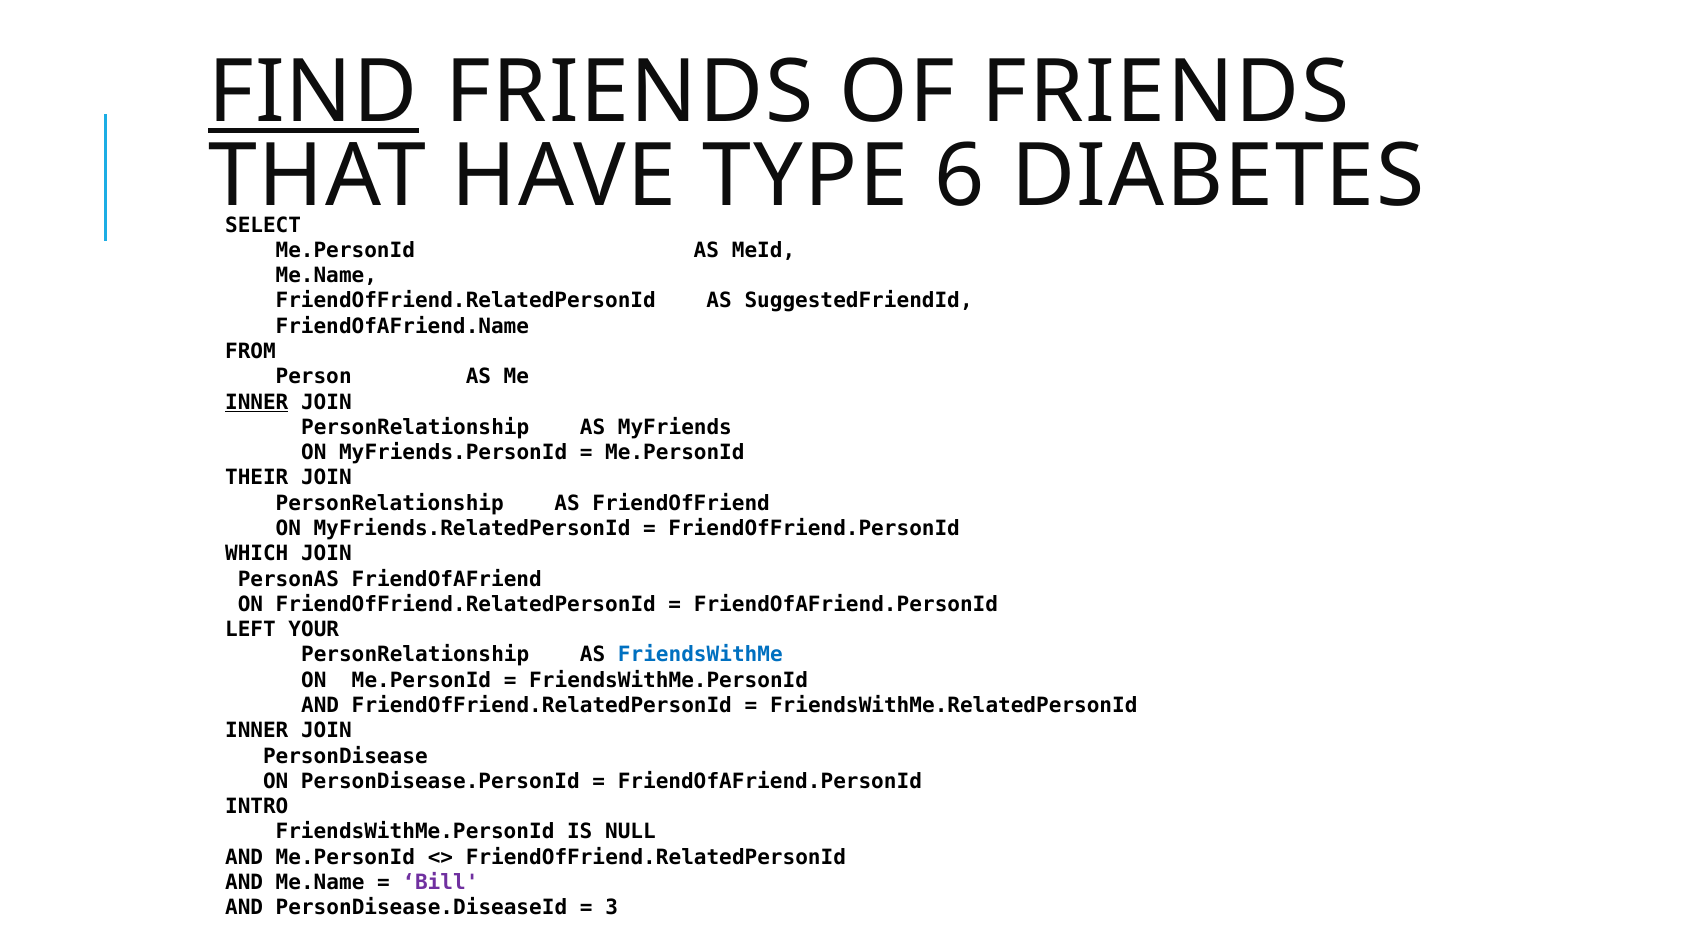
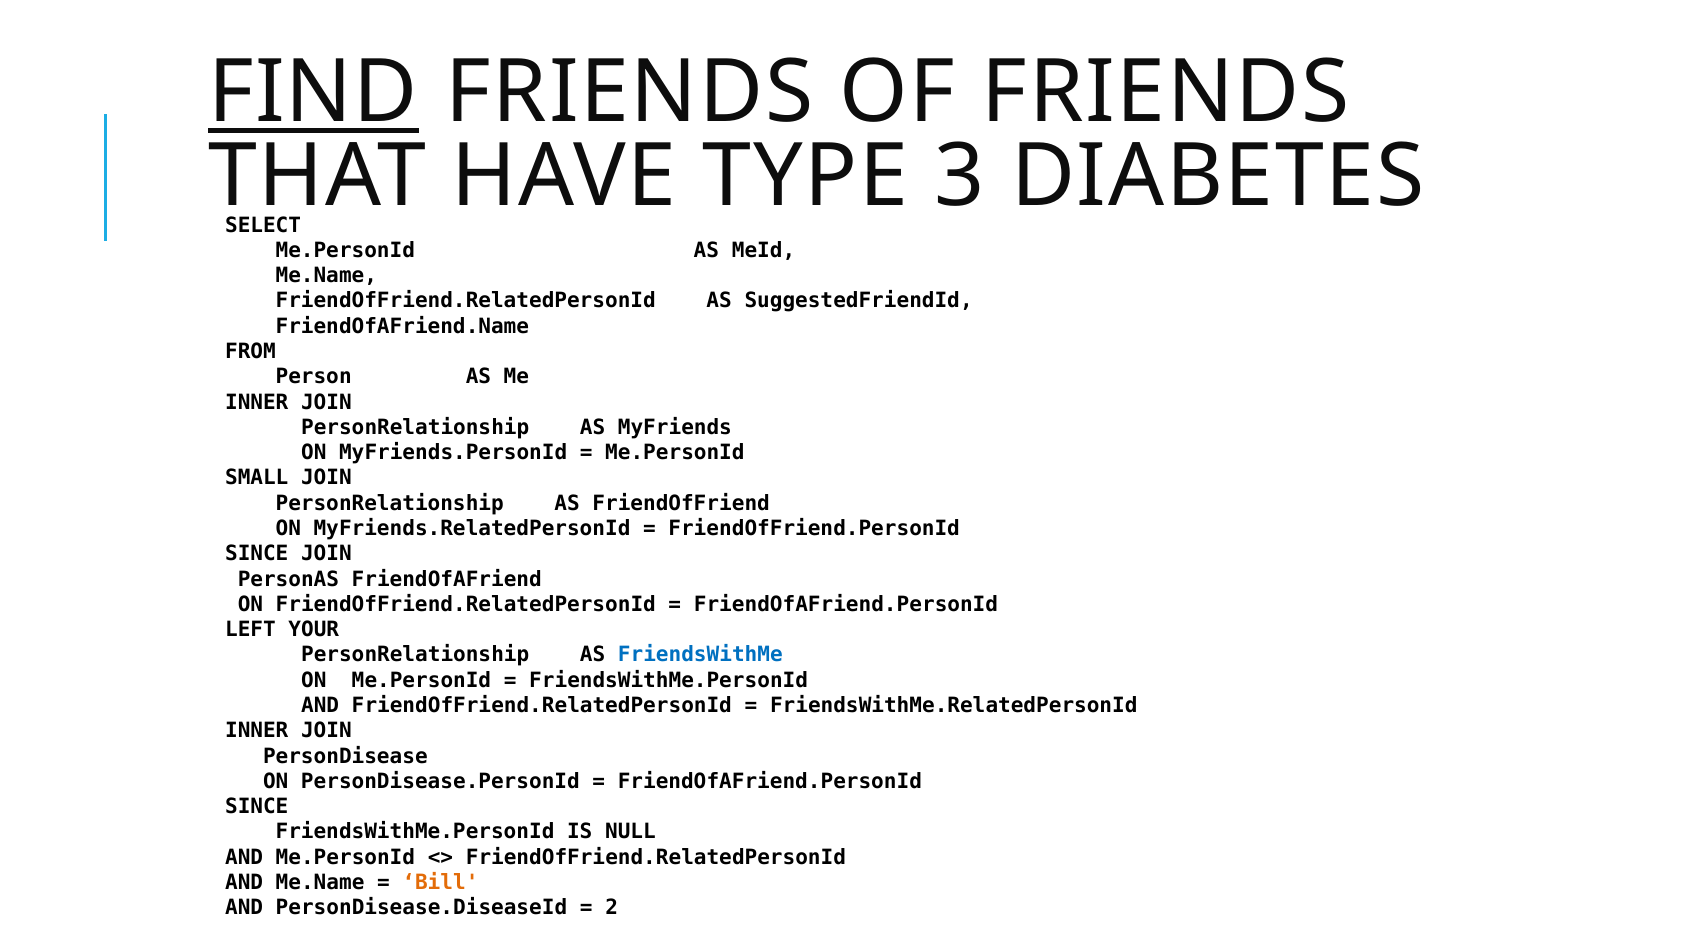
6: 6 -> 3
INNER at (257, 402) underline: present -> none
THEIR: THEIR -> SMALL
WHICH at (257, 554): WHICH -> SINCE
INTRO at (257, 807): INTRO -> SINCE
Bill colour: purple -> orange
3: 3 -> 2
